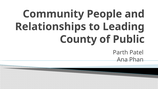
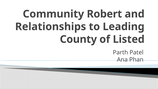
People: People -> Robert
Public: Public -> Listed
